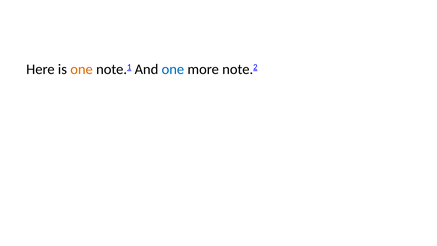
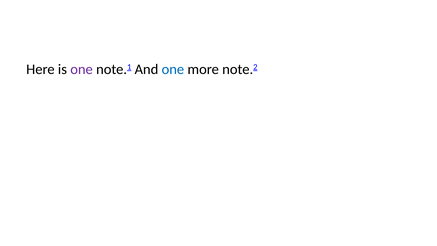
one at (82, 69) colour: orange -> purple
